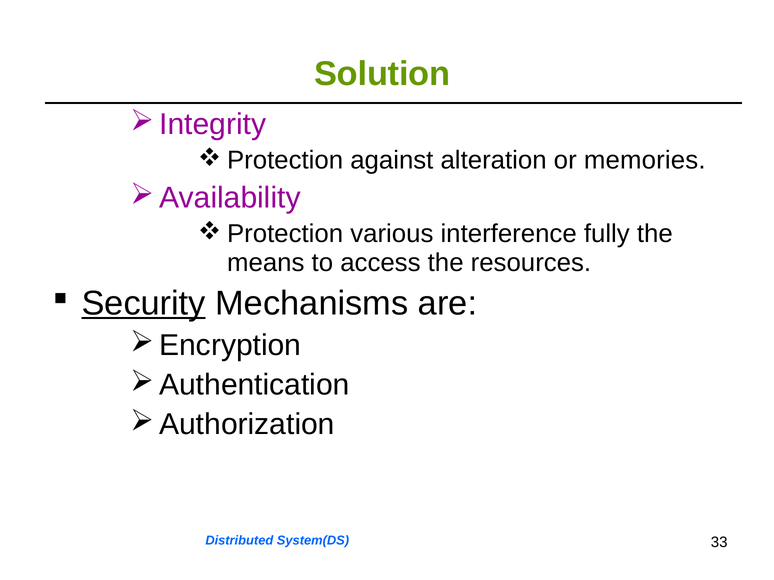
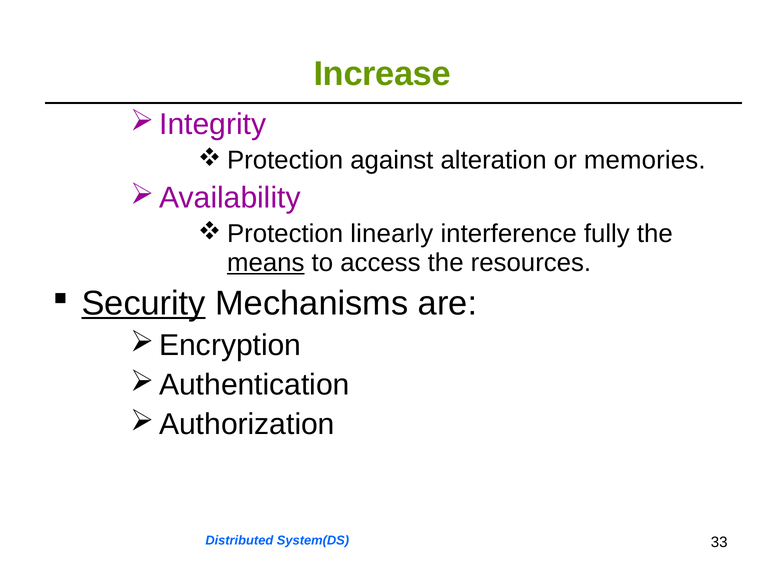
Solution: Solution -> Increase
various: various -> linearly
means underline: none -> present
